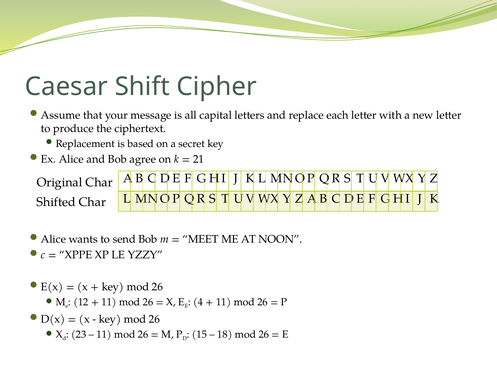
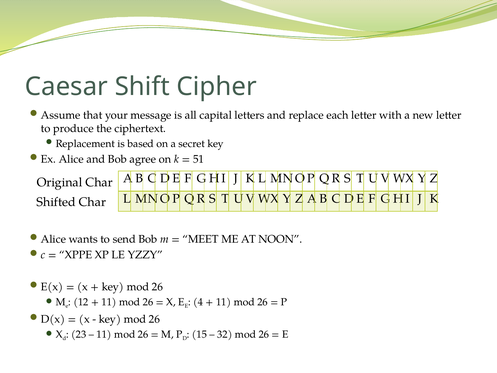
21: 21 -> 51
18: 18 -> 32
